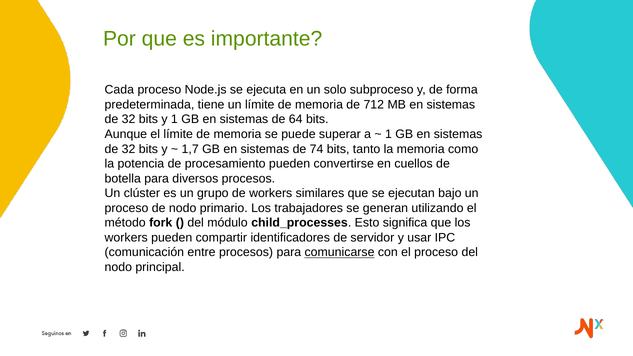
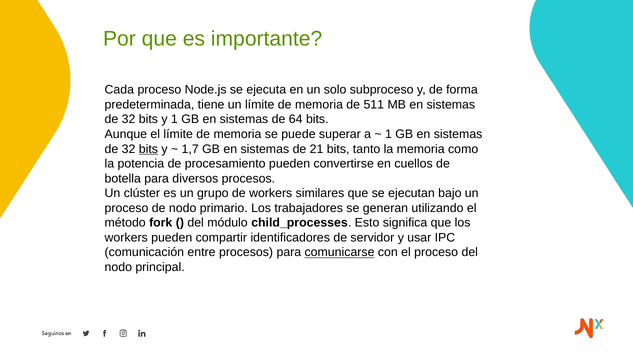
712: 712 -> 511
bits at (148, 149) underline: none -> present
74: 74 -> 21
